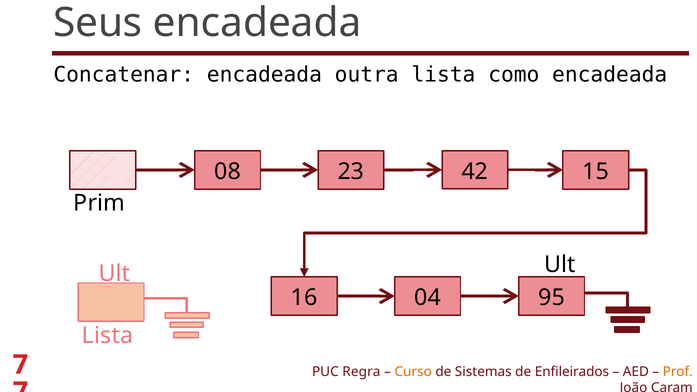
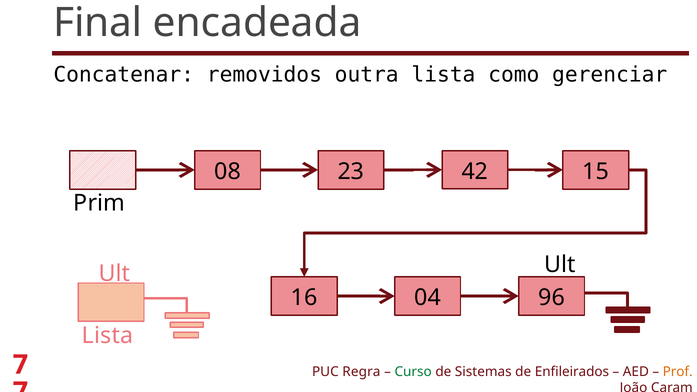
Seus: Seus -> Final
Concatenar encadeada: encadeada -> removidos
como encadeada: encadeada -> gerenciar
95: 95 -> 96
Curso colour: orange -> green
